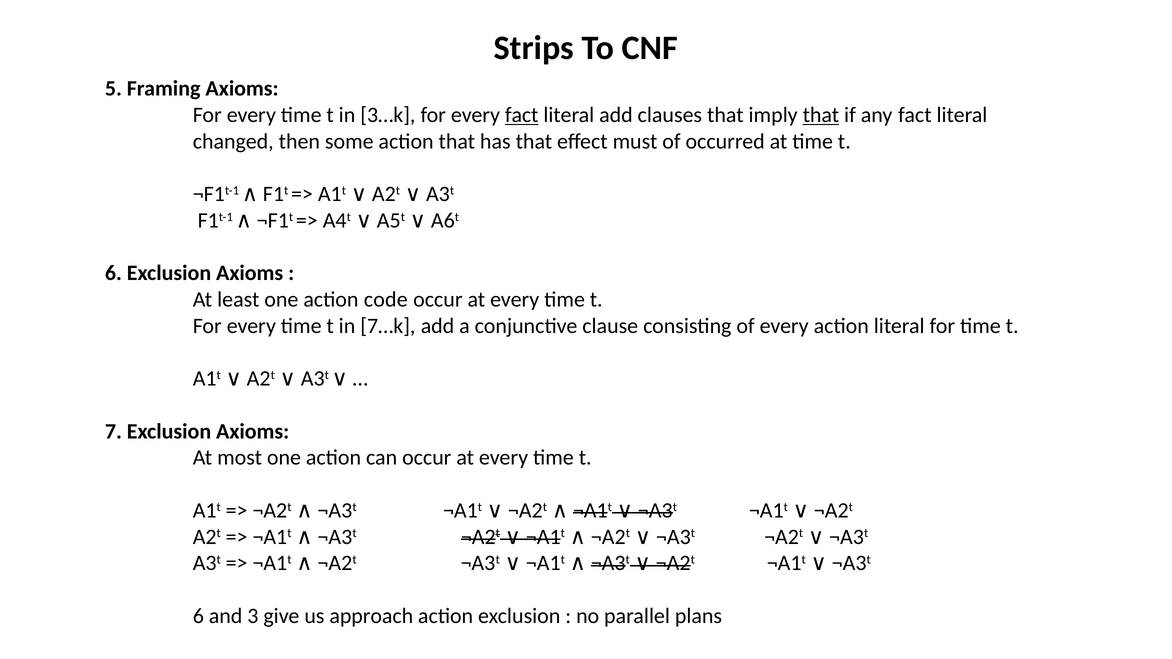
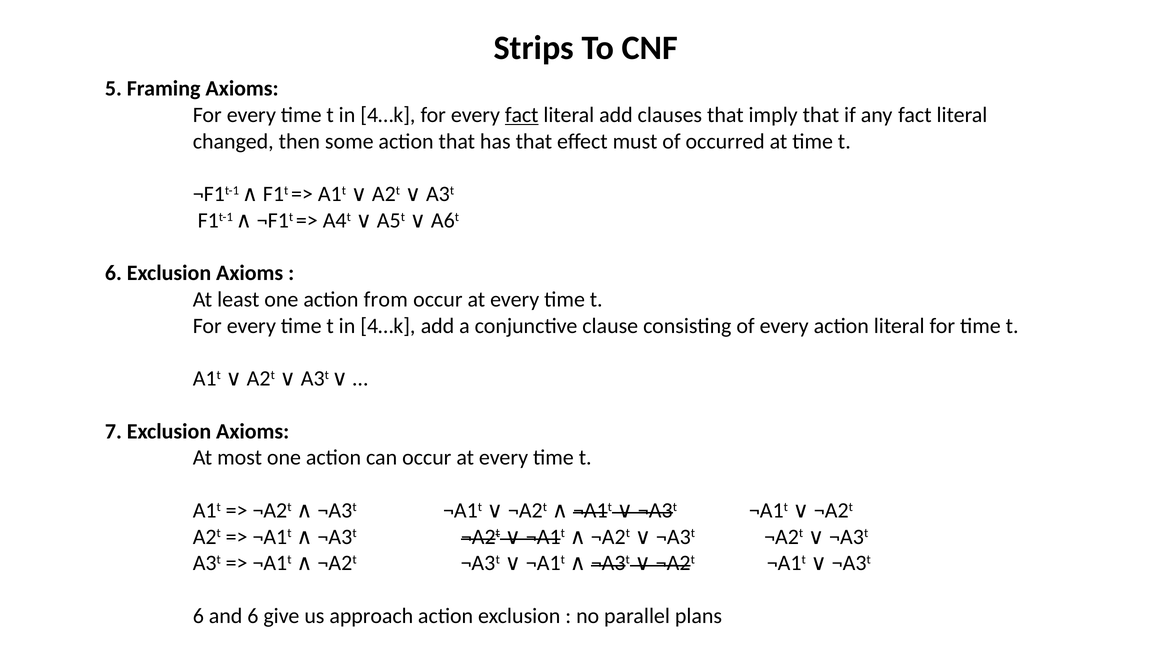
3…k at (388, 115): 3…k -> 4…k
that at (821, 115) underline: present -> none
code: code -> from
7…k at (388, 326): 7…k -> 4…k
and 3: 3 -> 6
